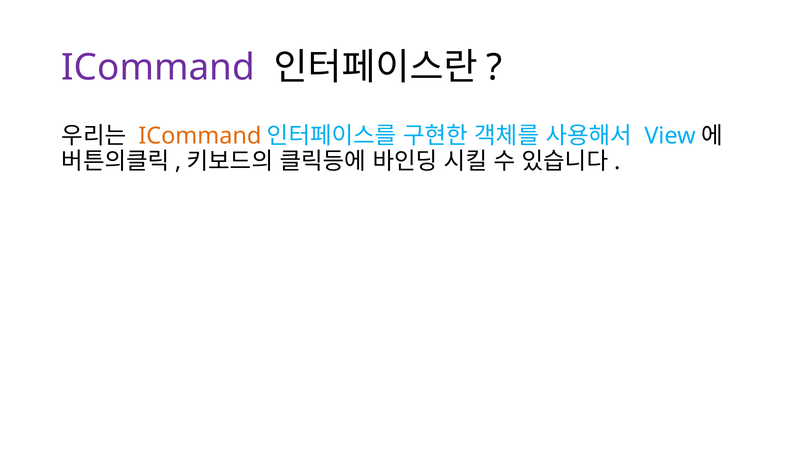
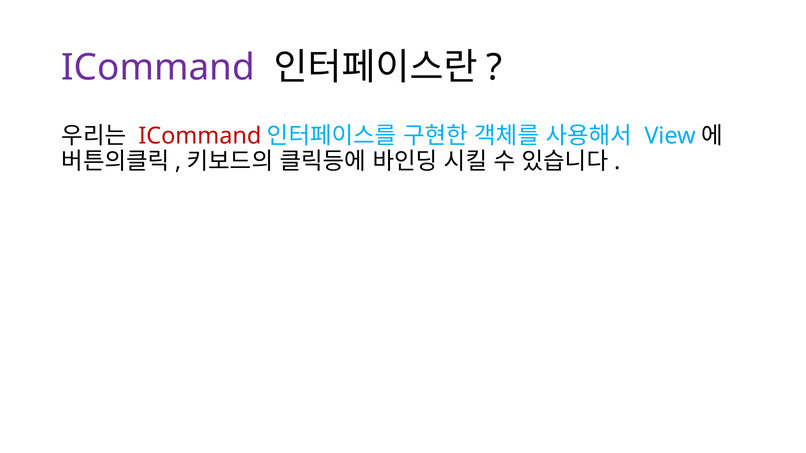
ICommand at (200, 136) colour: orange -> red
